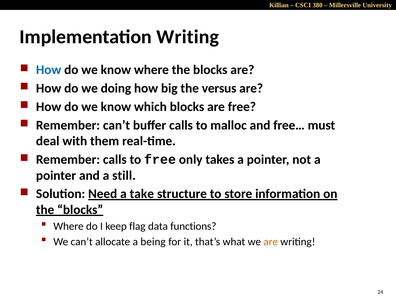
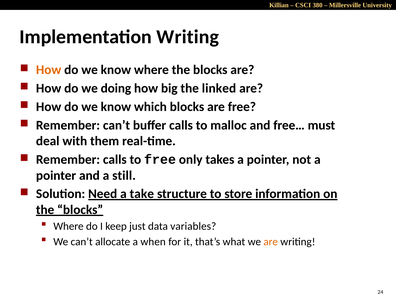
How at (49, 70) colour: blue -> orange
versus: versus -> linked
flag: flag -> just
functions: functions -> variables
being: being -> when
